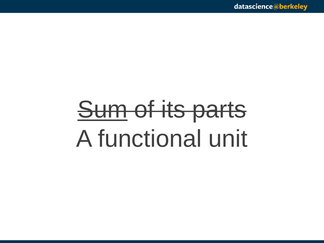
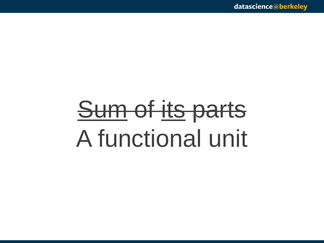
its underline: none -> present
